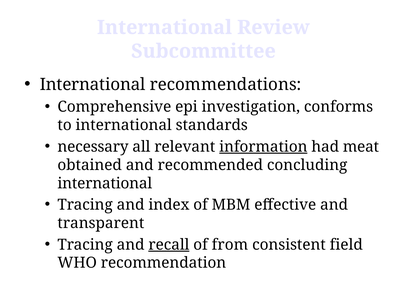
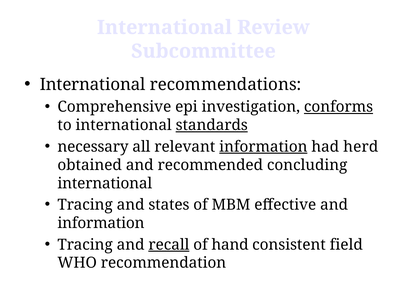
conforms underline: none -> present
standards underline: none -> present
meat: meat -> herd
index: index -> states
transparent at (101, 223): transparent -> information
from: from -> hand
